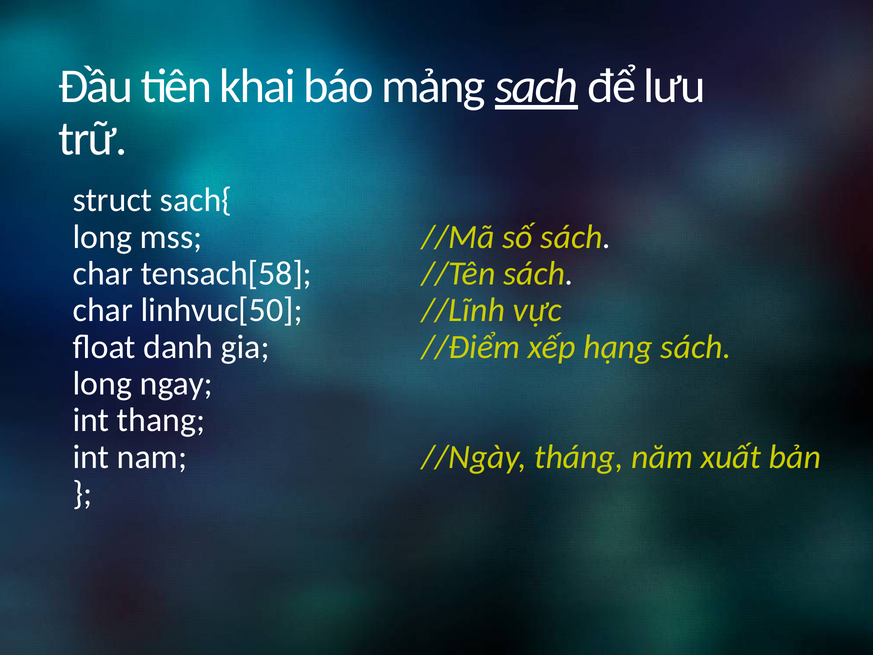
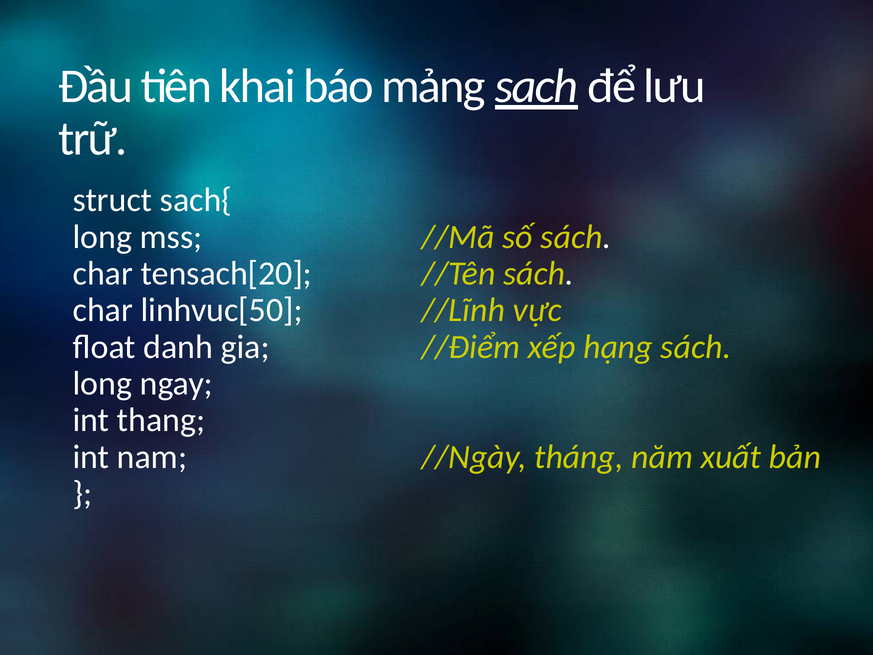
tensach[58: tensach[58 -> tensach[20
